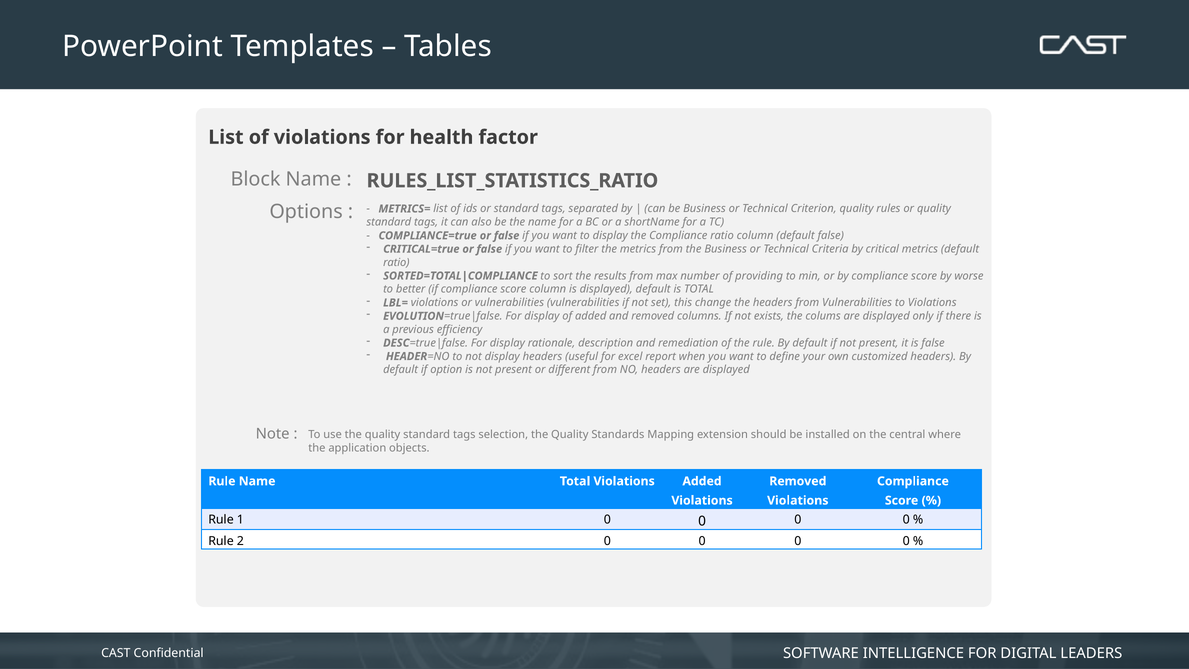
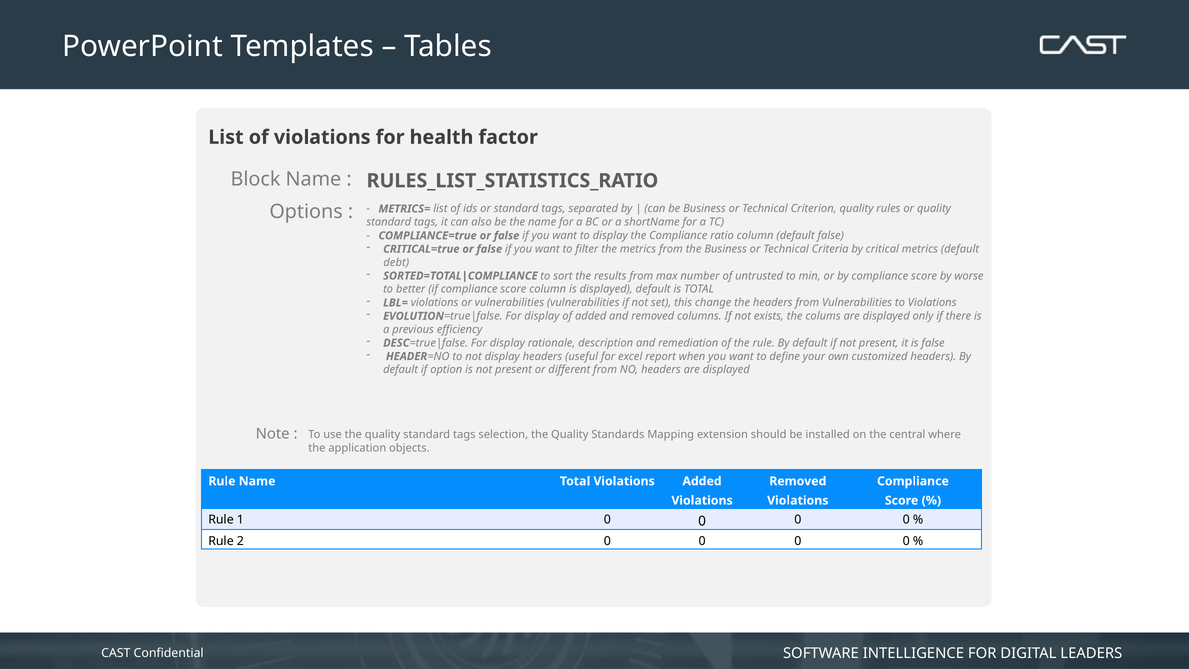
ratio at (396, 262): ratio -> debt
providing: providing -> untrusted
